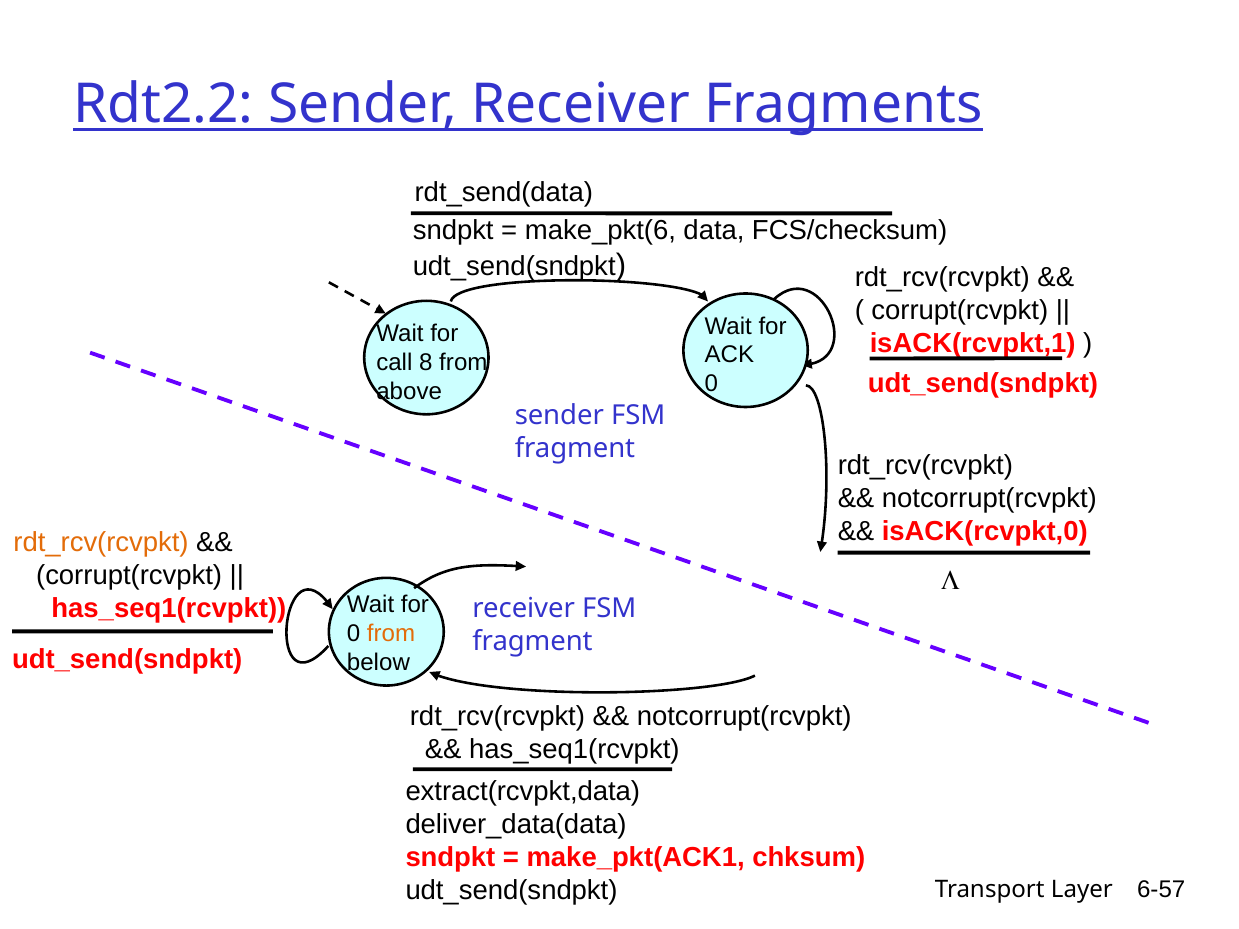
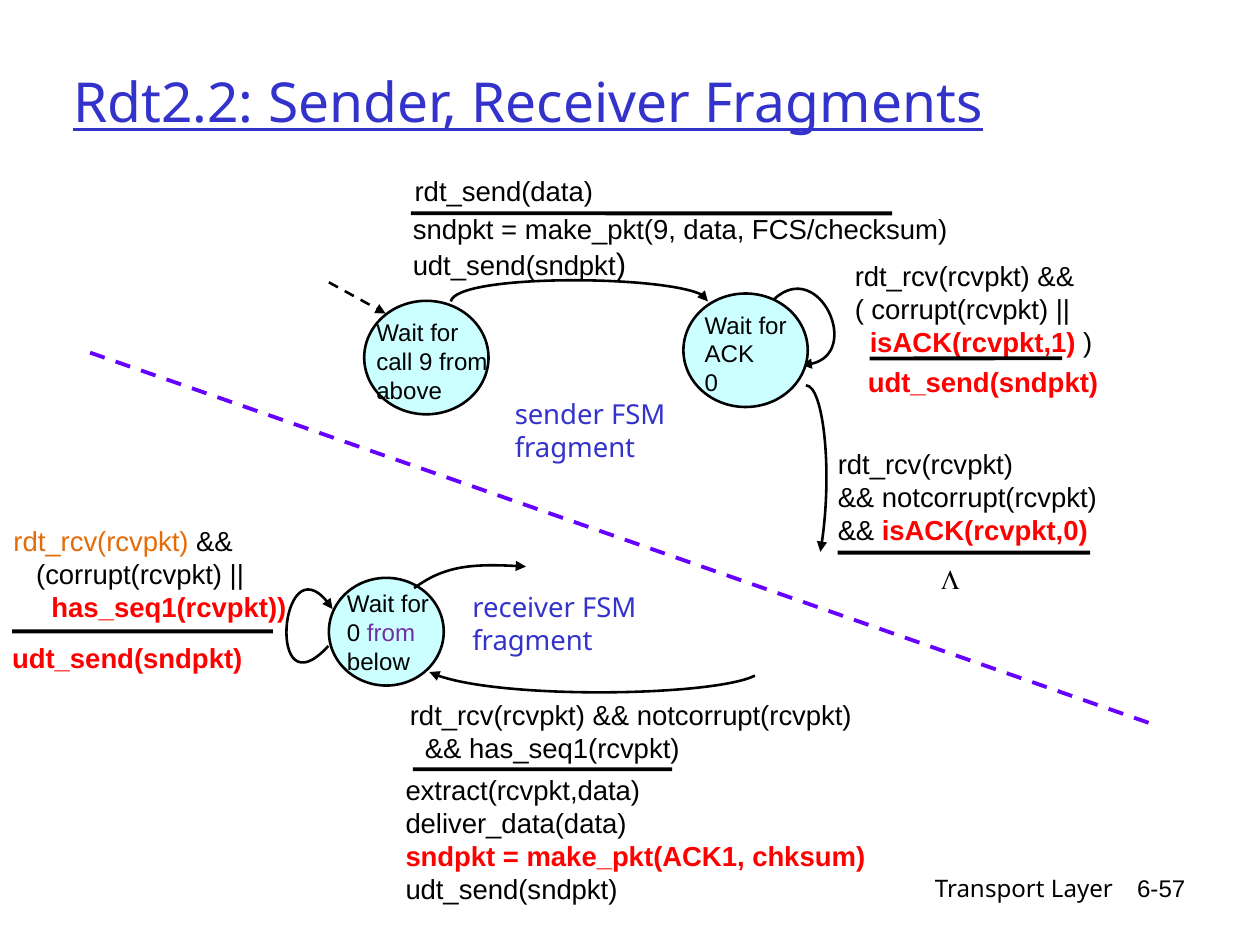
make_pkt(6: make_pkt(6 -> make_pkt(9
8: 8 -> 9
from at (391, 634) colour: orange -> purple
